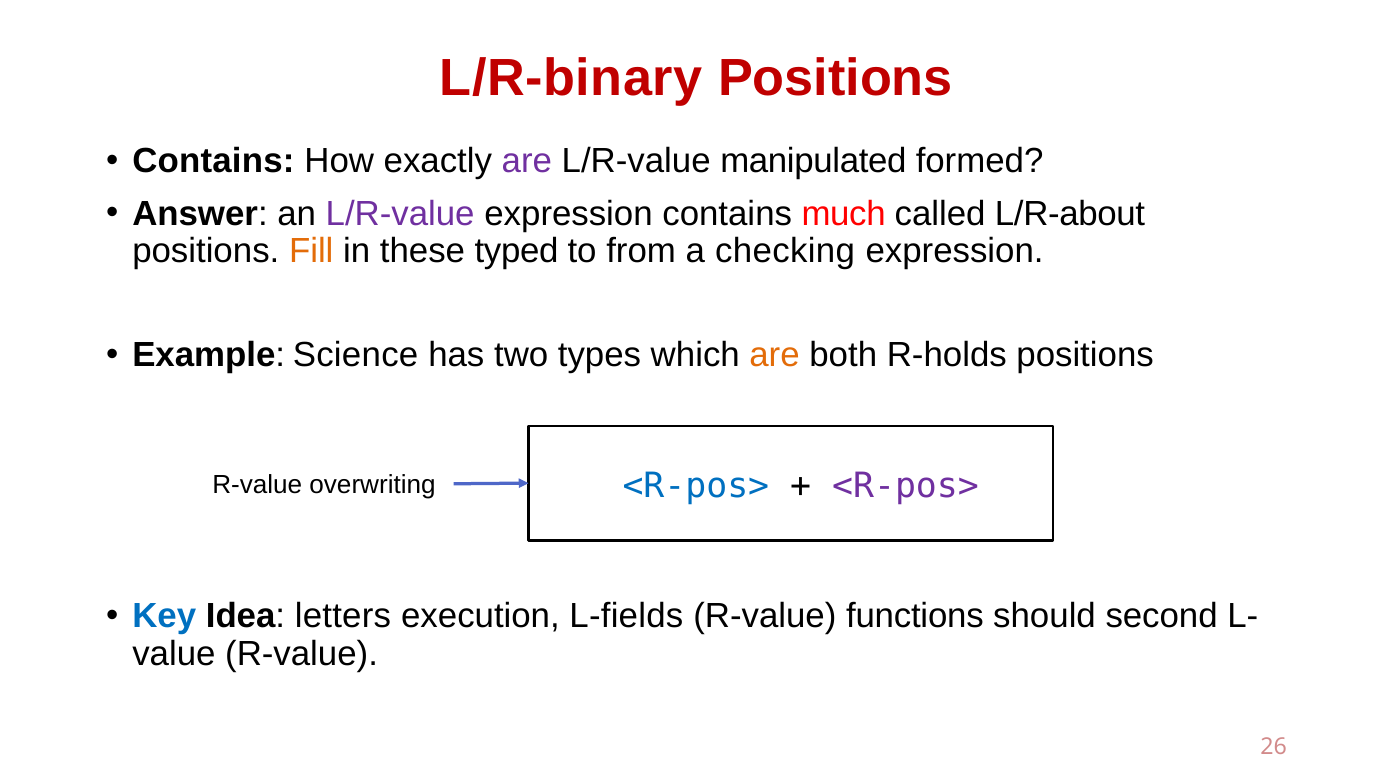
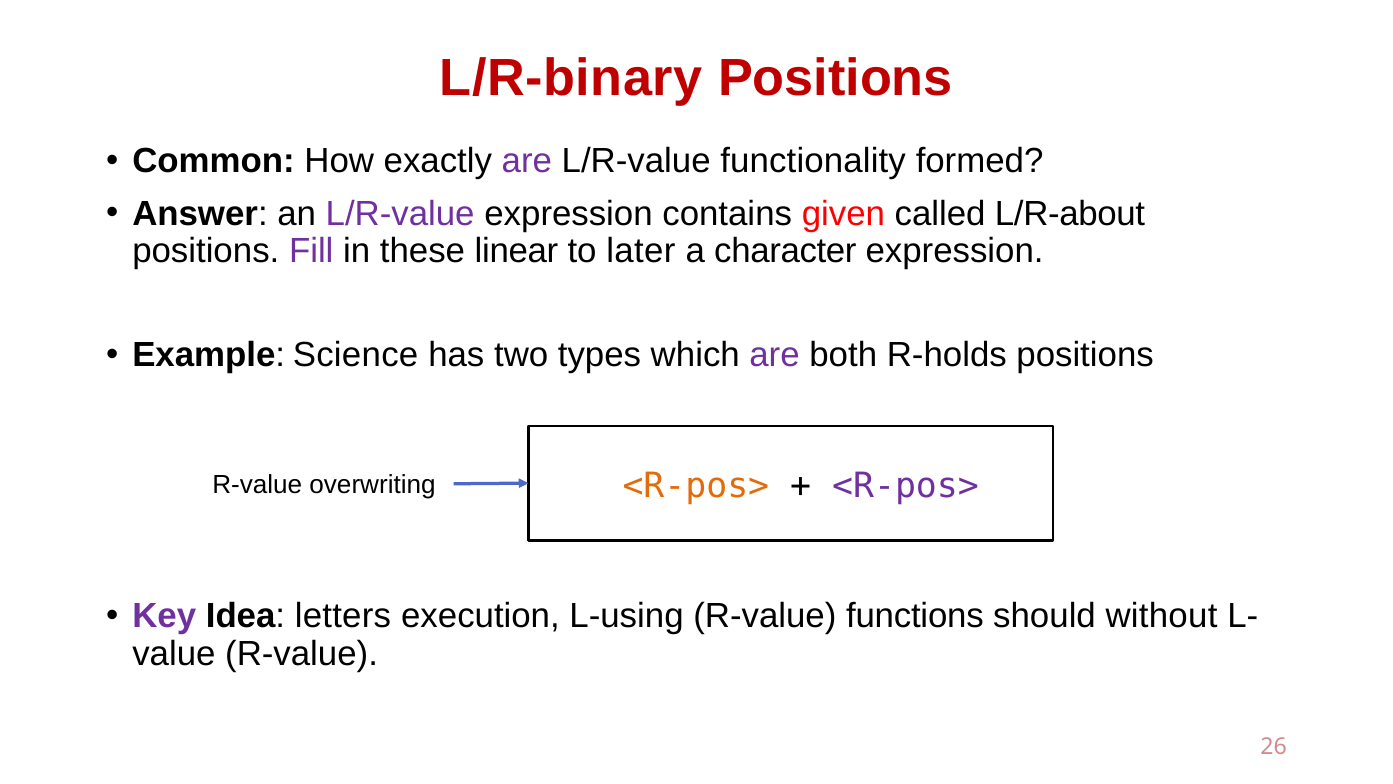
Contains at (213, 161): Contains -> Common
manipulated: manipulated -> functionality
much: much -> given
Fill colour: orange -> purple
typed: typed -> linear
from: from -> later
checking: checking -> character
are at (775, 355) colour: orange -> purple
<R-pos> at (696, 485) colour: blue -> orange
Key colour: blue -> purple
L-fields: L-fields -> L-using
second: second -> without
